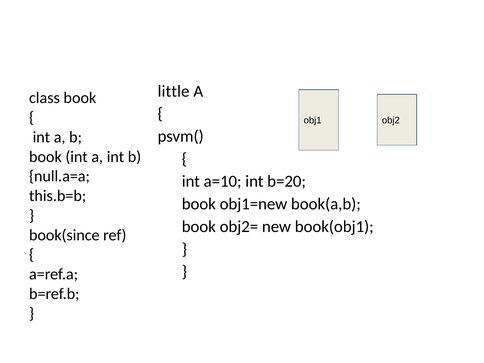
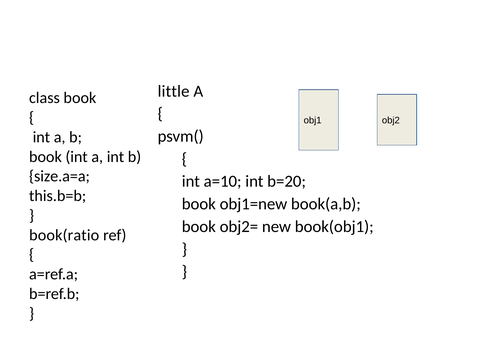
null.a=a: null.a=a -> size.a=a
book(since: book(since -> book(ratio
